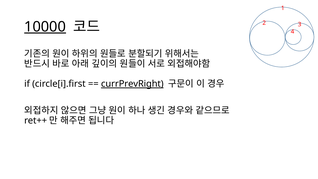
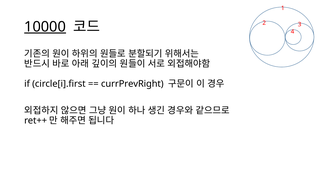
currPrevRight underline: present -> none
